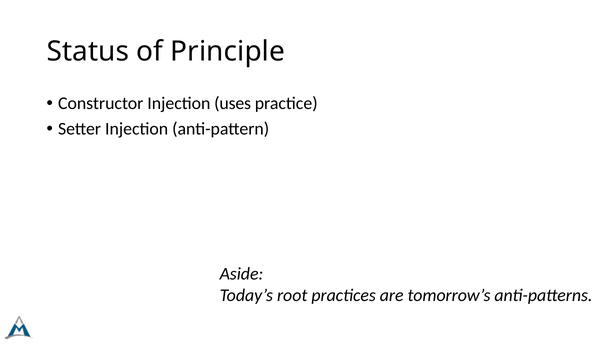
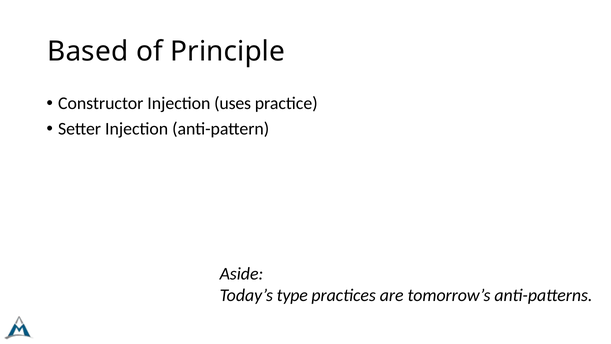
Status: Status -> Based
root: root -> type
